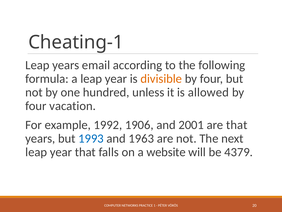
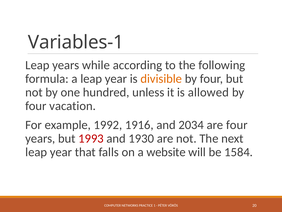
Cheating-1: Cheating-1 -> Variables-1
email: email -> while
1906: 1906 -> 1916
2001: 2001 -> 2034
are that: that -> four
1993 colour: blue -> red
1963: 1963 -> 1930
4379: 4379 -> 1584
